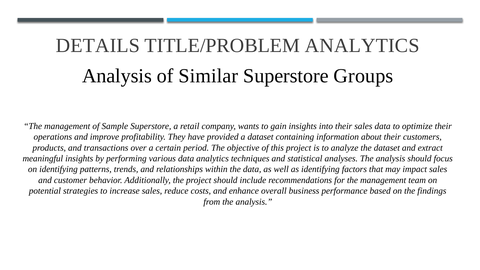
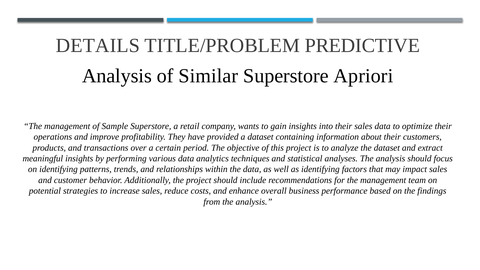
TITLE/PROBLEM ANALYTICS: ANALYTICS -> PREDICTIVE
Groups: Groups -> Apriori
